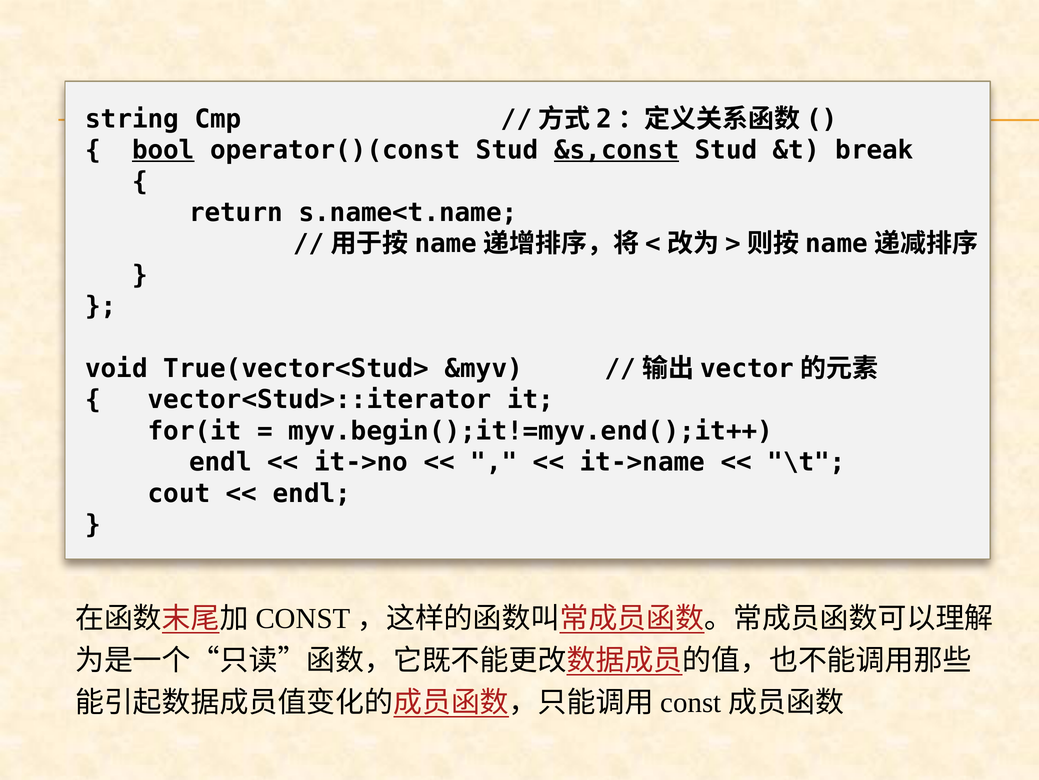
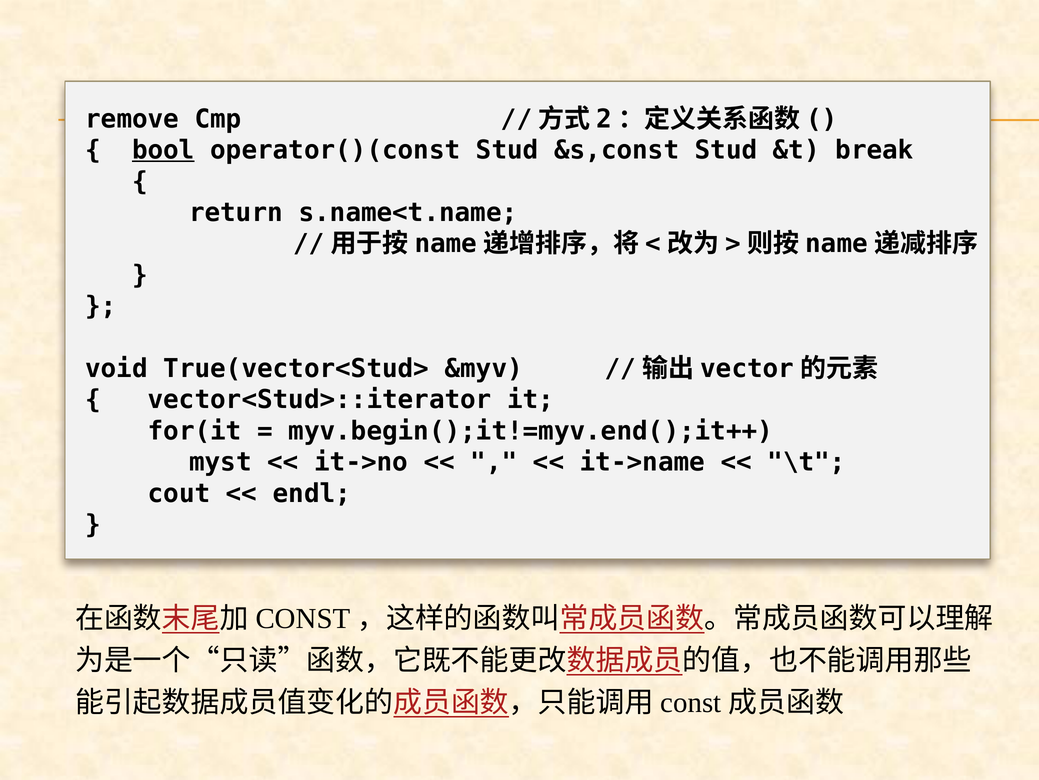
string: string -> remove
&s,const underline: present -> none
endl at (220, 462): endl -> myst
